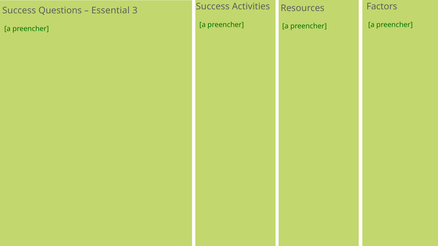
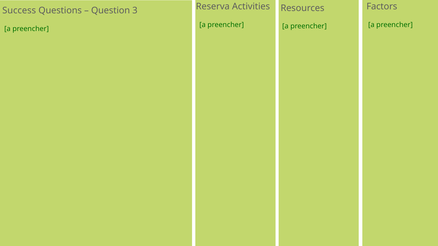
Success at (213, 7): Success -> Reserva
Essential: Essential -> Question
